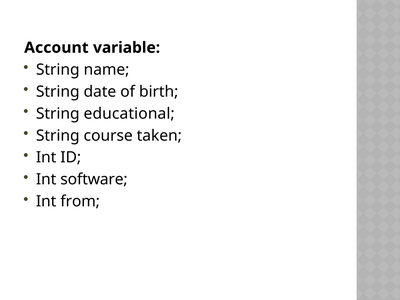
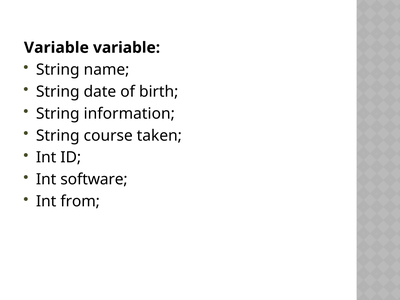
Account at (56, 48): Account -> Variable
educational: educational -> information
